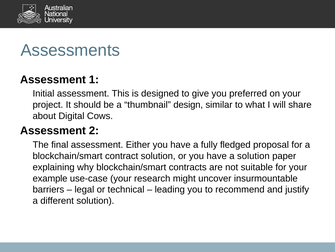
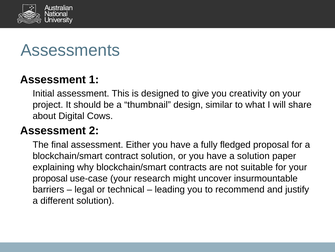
preferred: preferred -> creativity
example at (50, 178): example -> proposal
